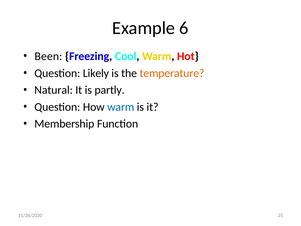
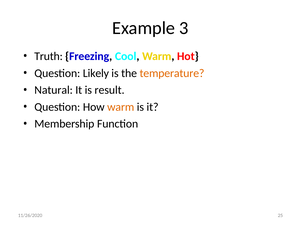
6: 6 -> 3
Been: Been -> Truth
partly: partly -> result
warm at (121, 107) colour: blue -> orange
